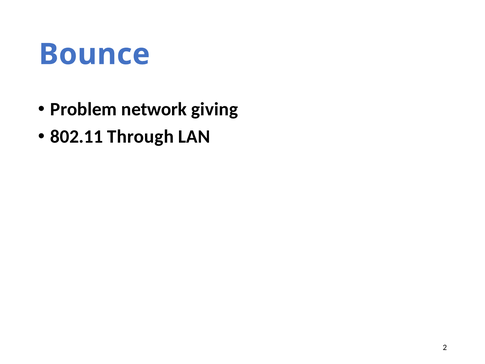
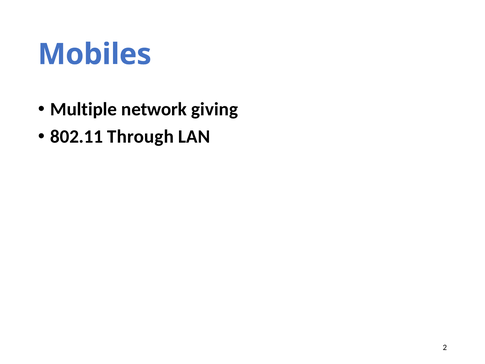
Bounce: Bounce -> Mobiles
Problem: Problem -> Multiple
